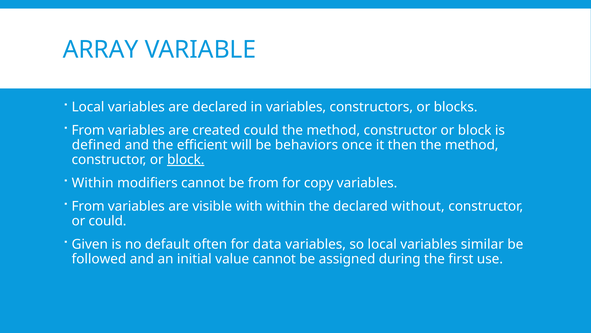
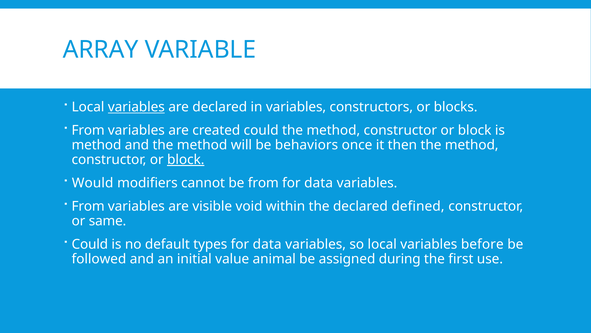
variables at (136, 107) underline: none -> present
defined at (96, 145): defined -> method
and the efficient: efficient -> method
Within at (93, 183): Within -> Would
copy at (319, 183): copy -> data
with: with -> void
without: without -> defined
or could: could -> same
Given at (90, 244): Given -> Could
often: often -> types
similar: similar -> before
value cannot: cannot -> animal
